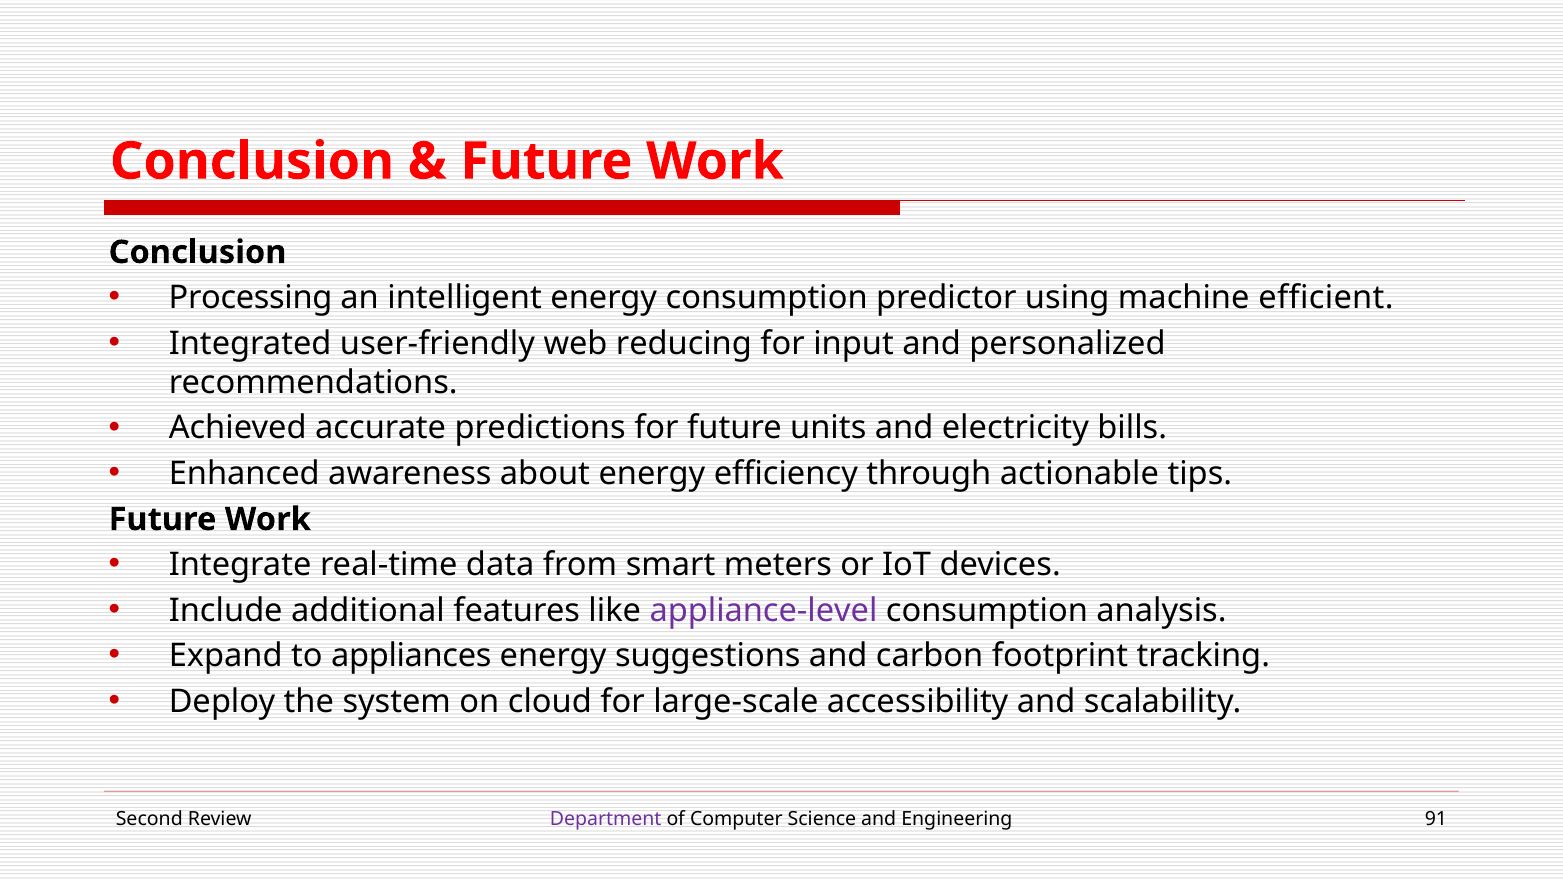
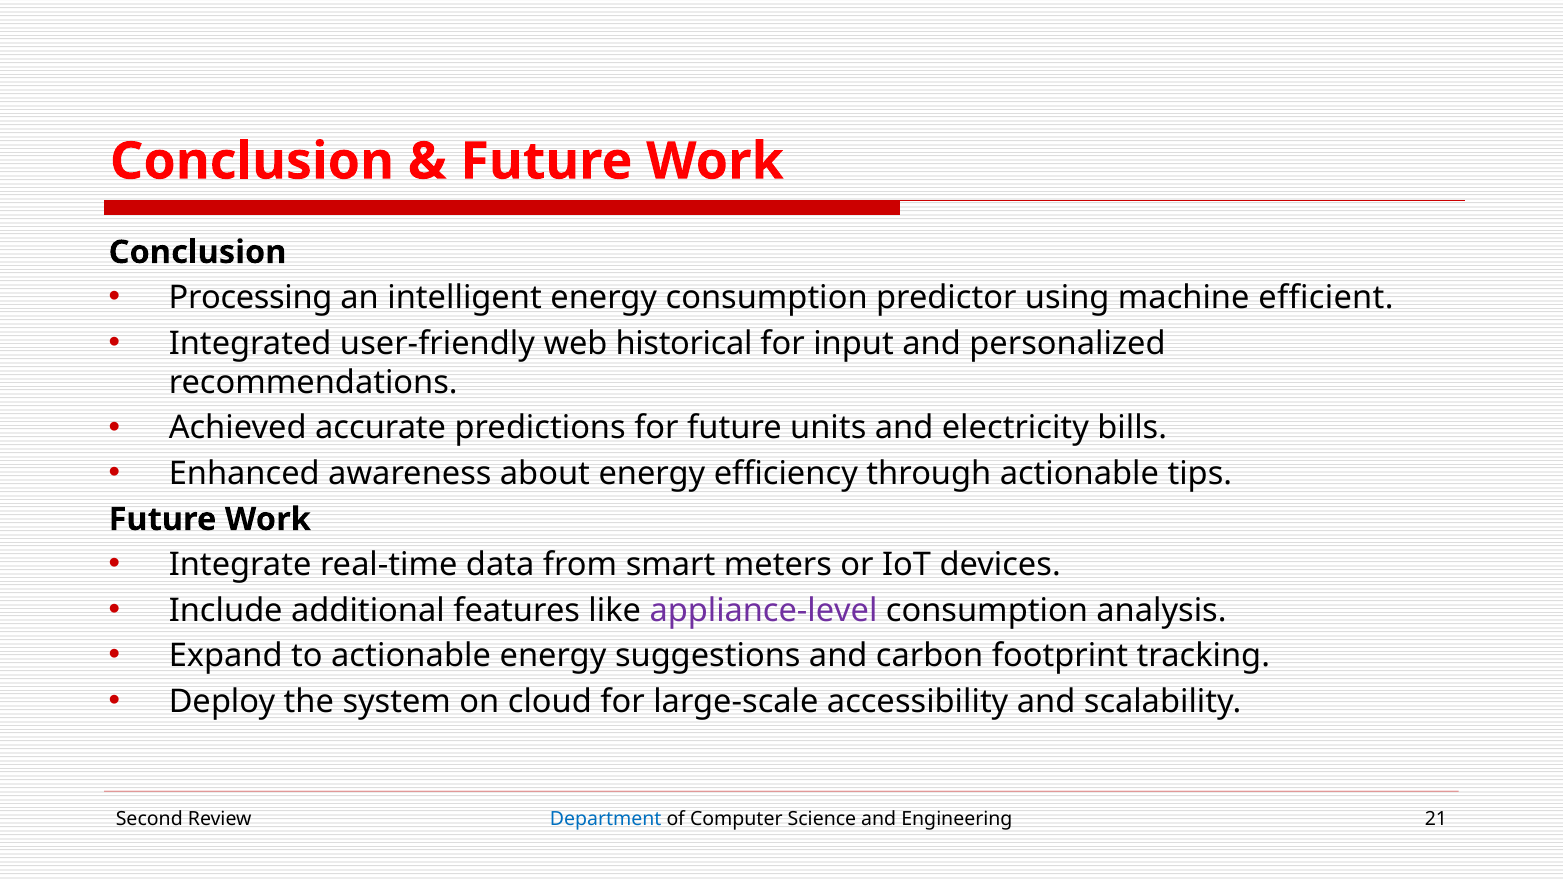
reducing: reducing -> historical
to appliances: appliances -> actionable
Department colour: purple -> blue
91: 91 -> 21
